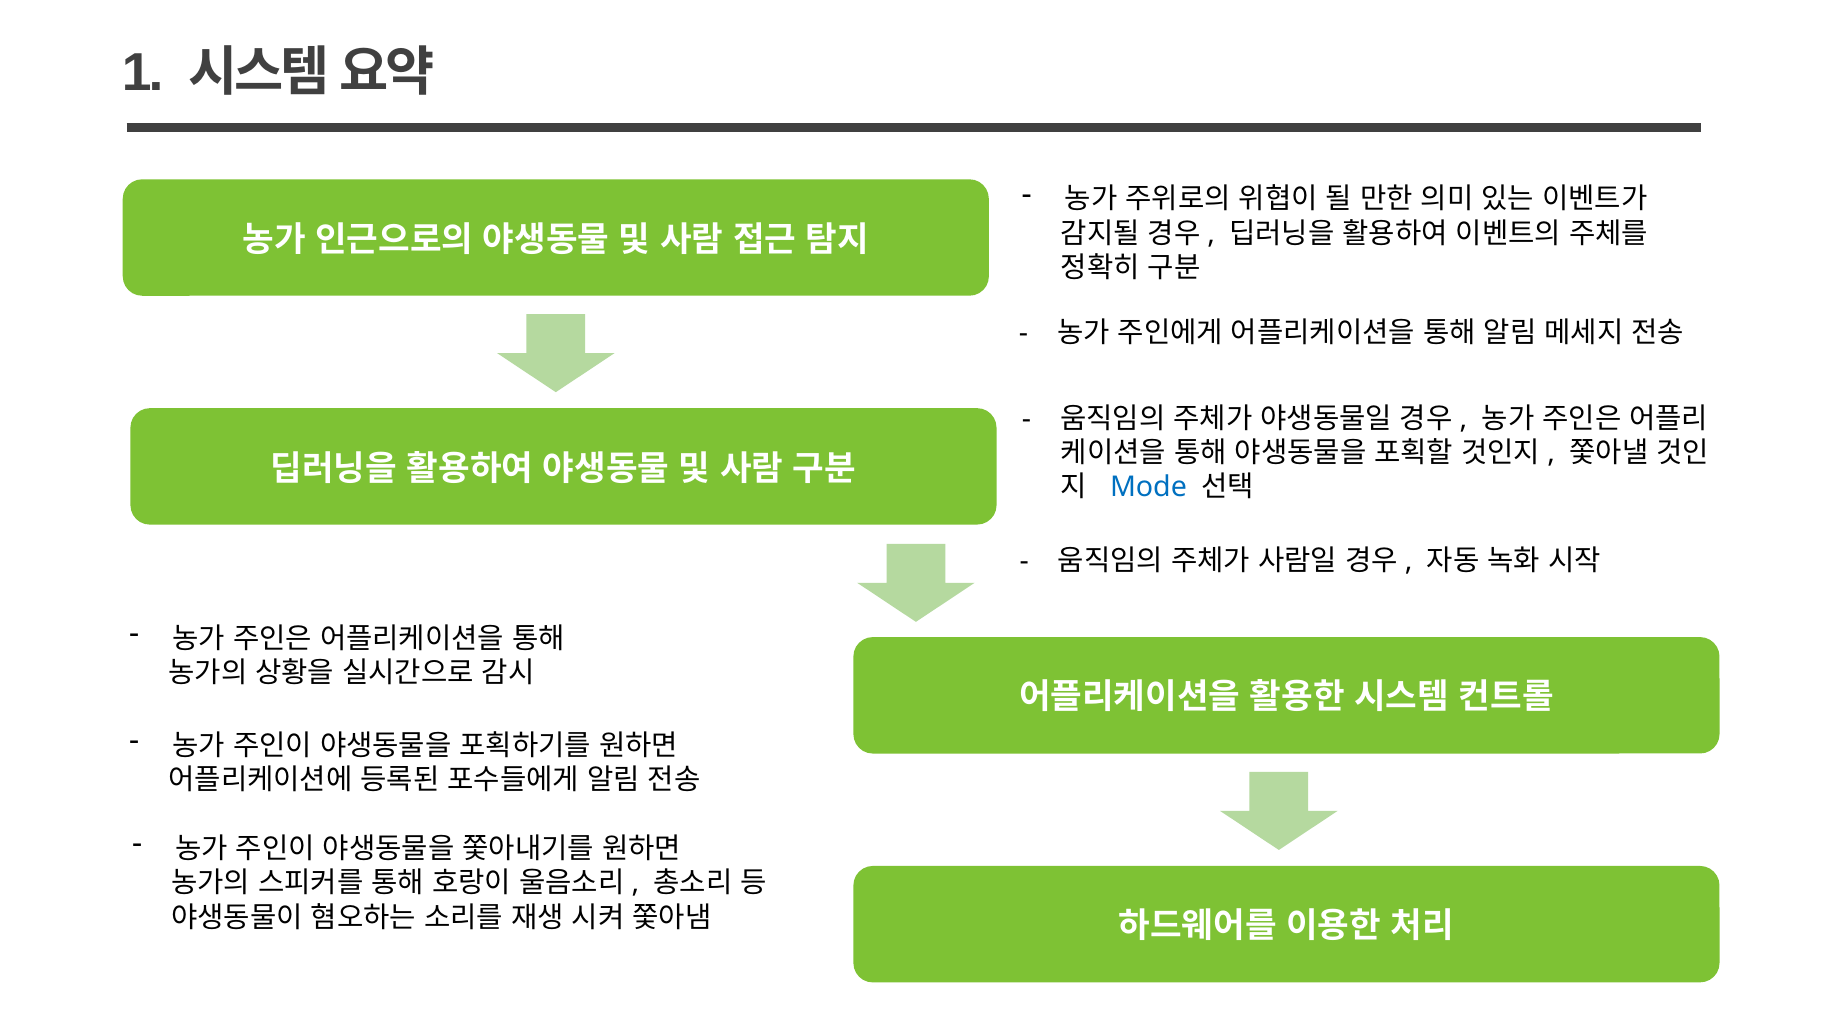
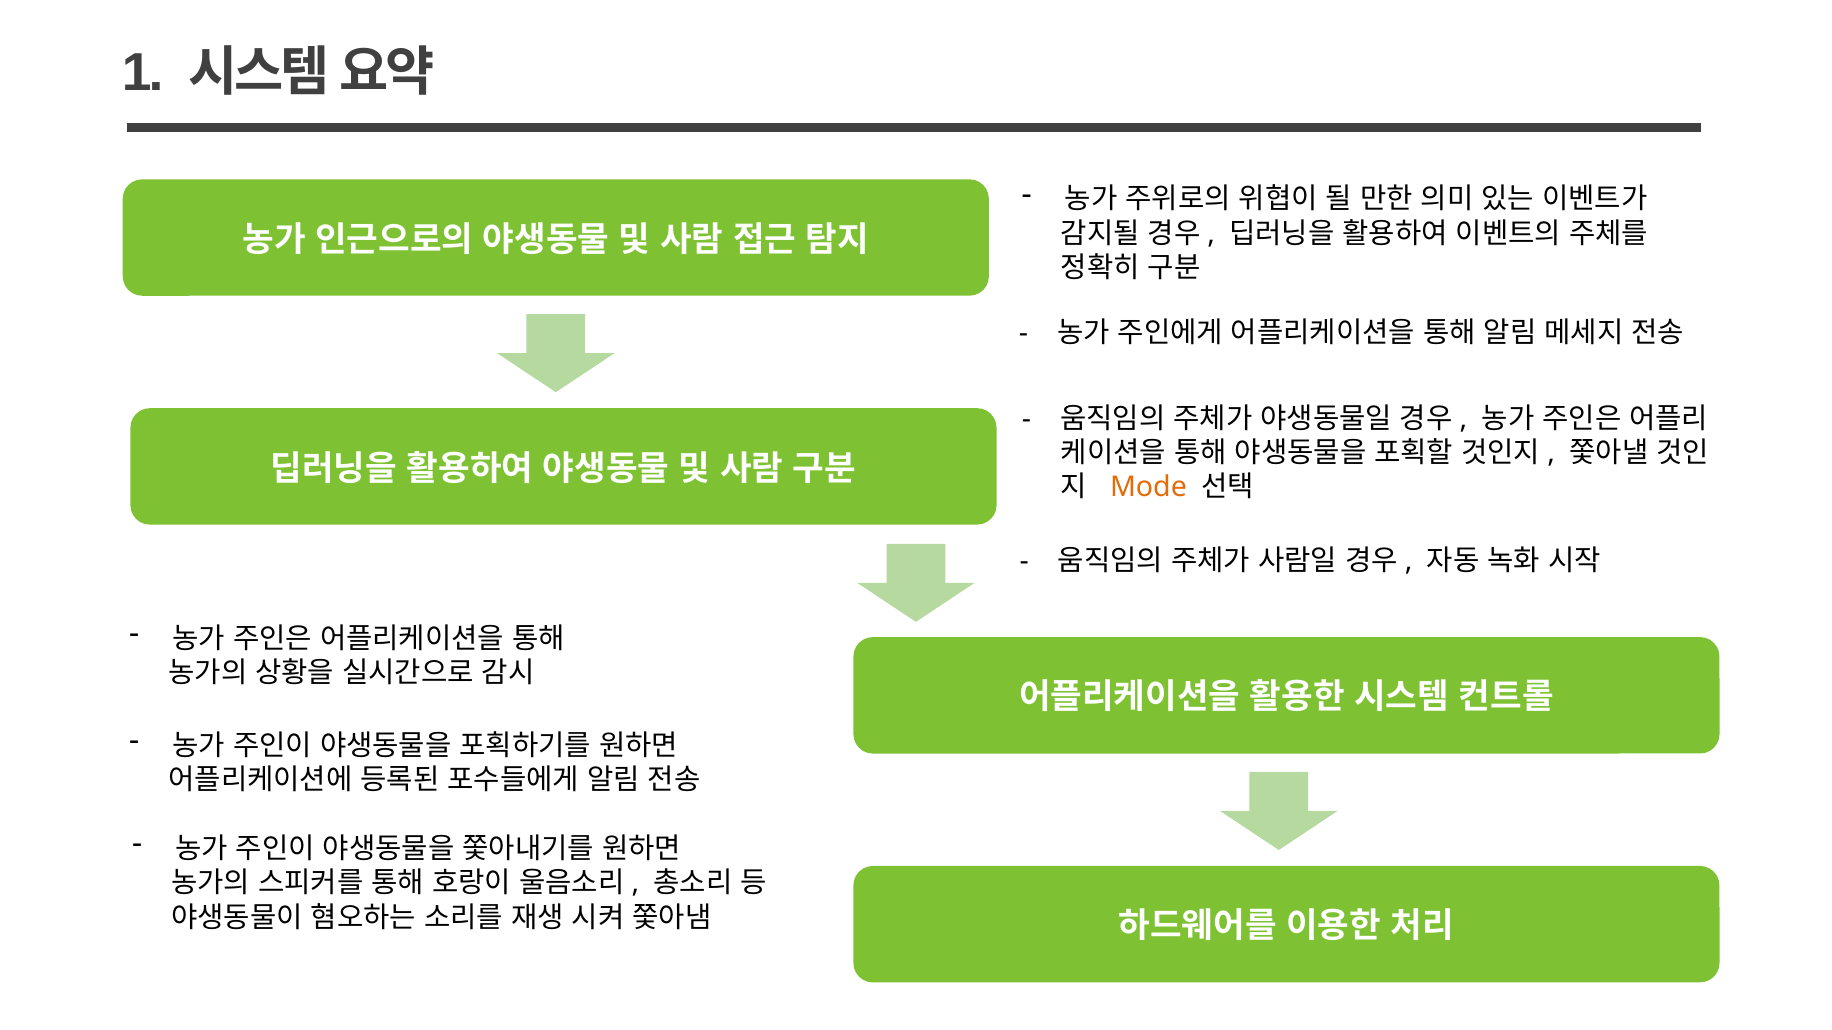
Mode colour: blue -> orange
